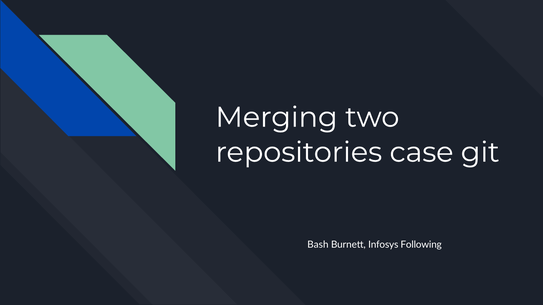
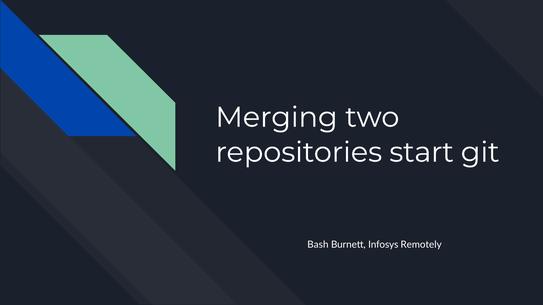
case: case -> start
Following: Following -> Remotely
